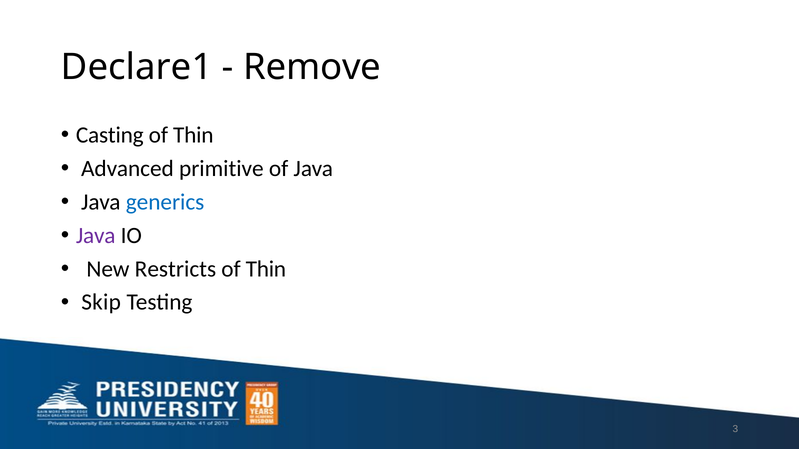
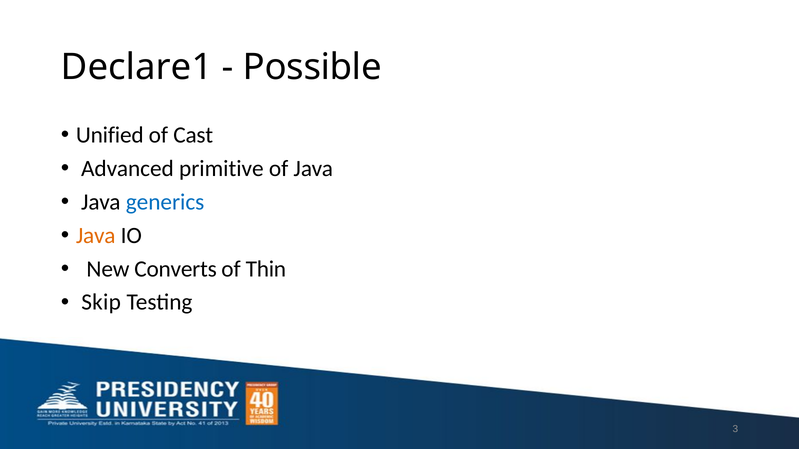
Remove: Remove -> Possible
Casting: Casting -> Unified
Thin at (193, 135): Thin -> Cast
Java at (96, 236) colour: purple -> orange
Restricts: Restricts -> Converts
